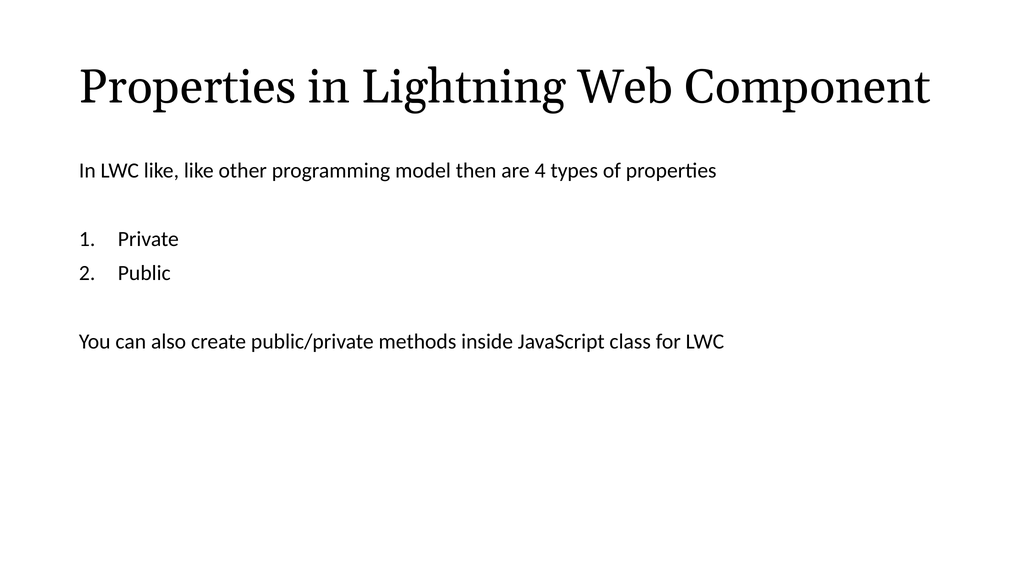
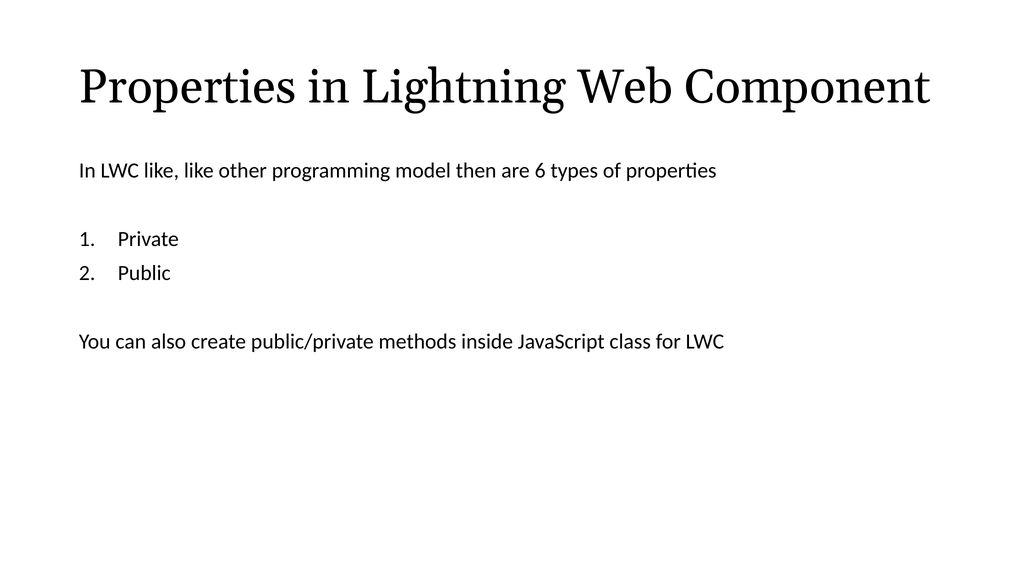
4: 4 -> 6
